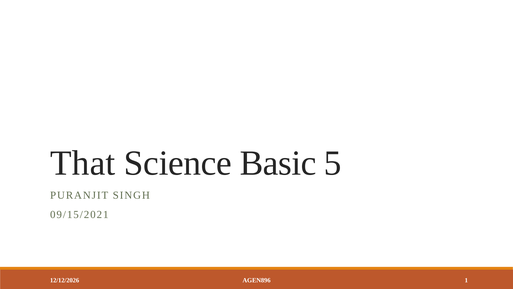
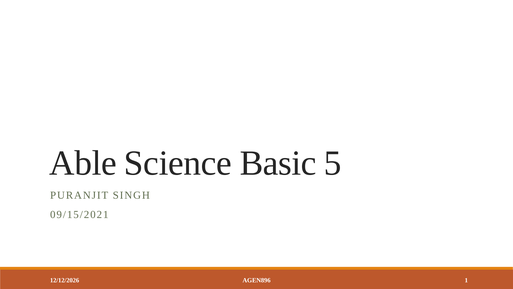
That: That -> Able
